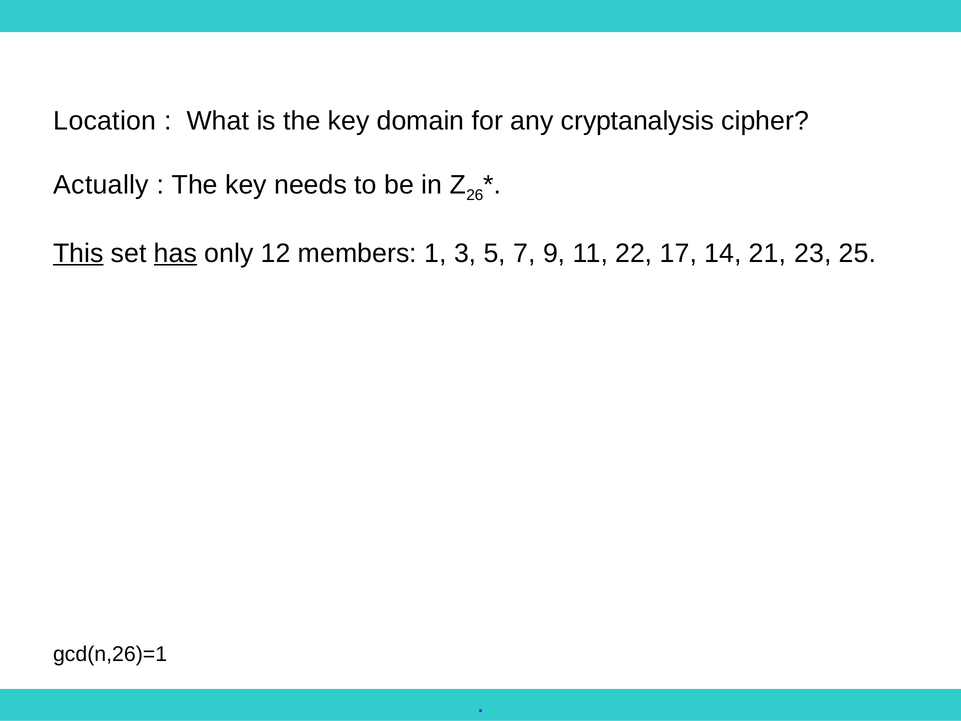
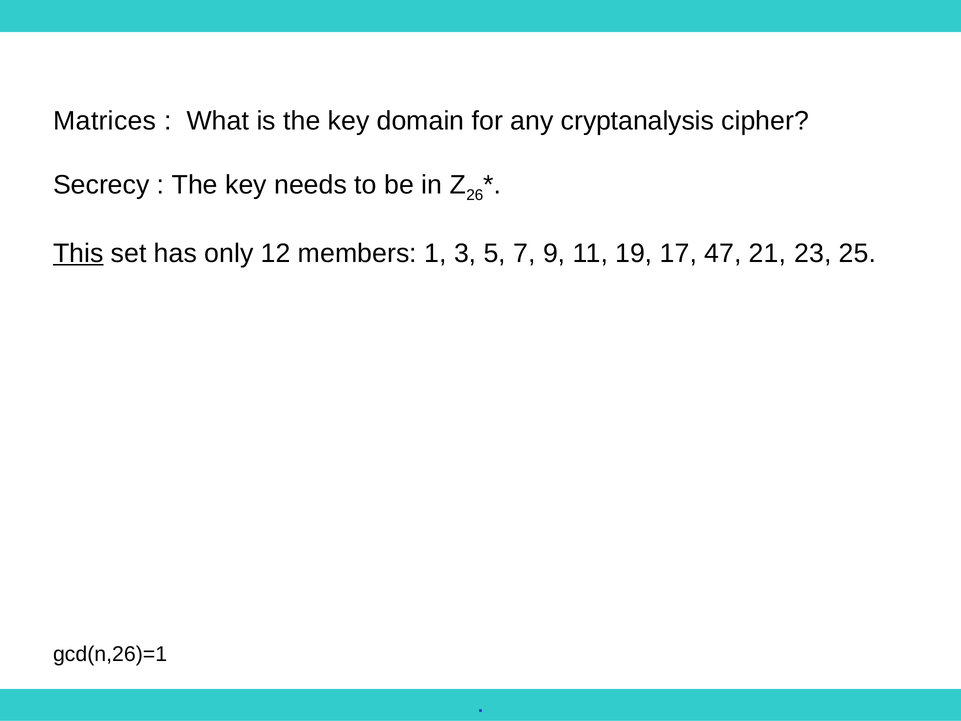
Location: Location -> Matrices
Actually: Actually -> Secrecy
has underline: present -> none
22: 22 -> 19
14: 14 -> 47
